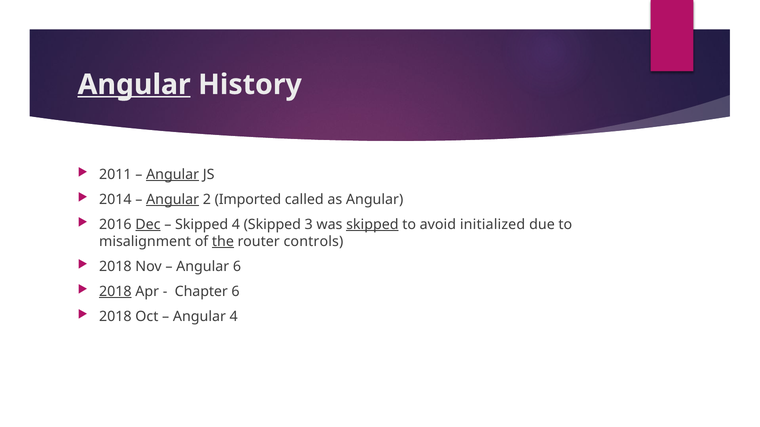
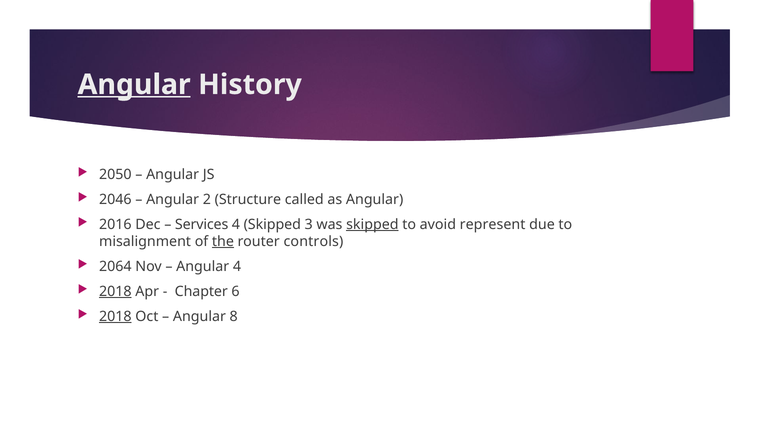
2011: 2011 -> 2050
Angular at (173, 175) underline: present -> none
2014: 2014 -> 2046
Angular at (173, 200) underline: present -> none
Imported: Imported -> Structure
Dec underline: present -> none
Skipped at (202, 225): Skipped -> Services
initialized: initialized -> represent
2018 at (115, 267): 2018 -> 2064
Angular 6: 6 -> 4
2018 at (115, 317) underline: none -> present
Angular 4: 4 -> 8
